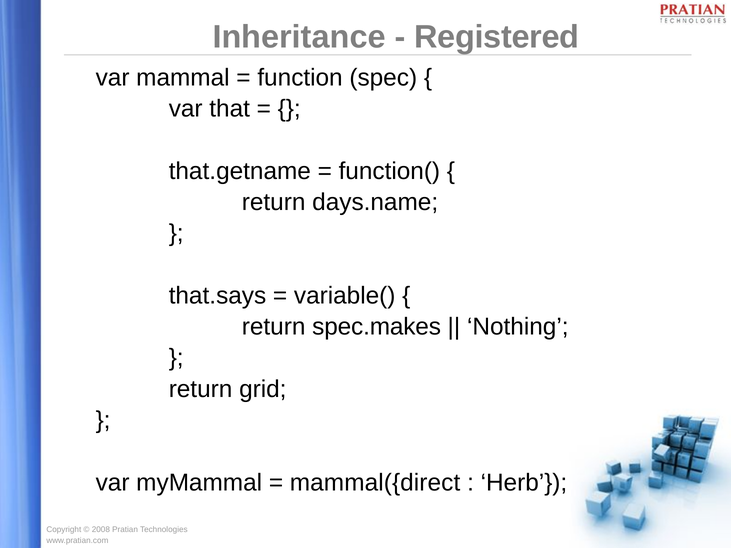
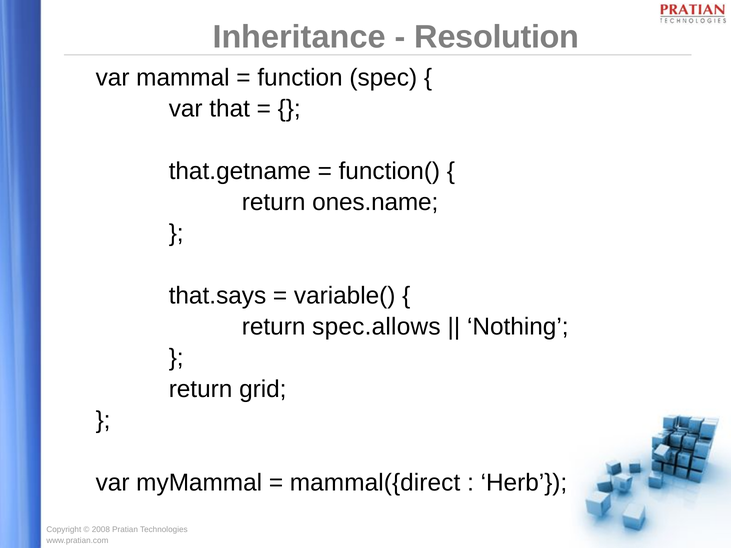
Registered: Registered -> Resolution
days.name: days.name -> ones.name
spec.makes: spec.makes -> spec.allows
